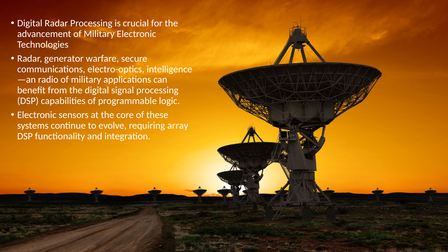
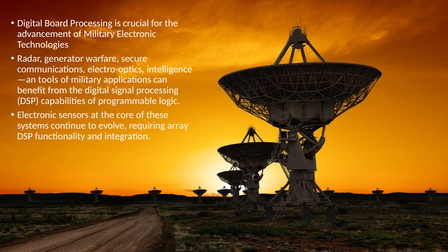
Digital Radar: Radar -> Board
radio: radio -> tools
